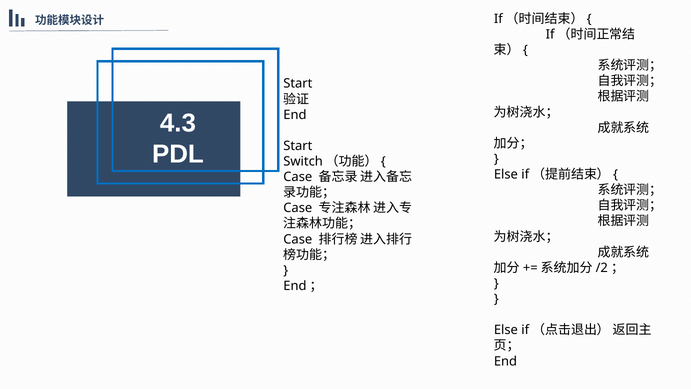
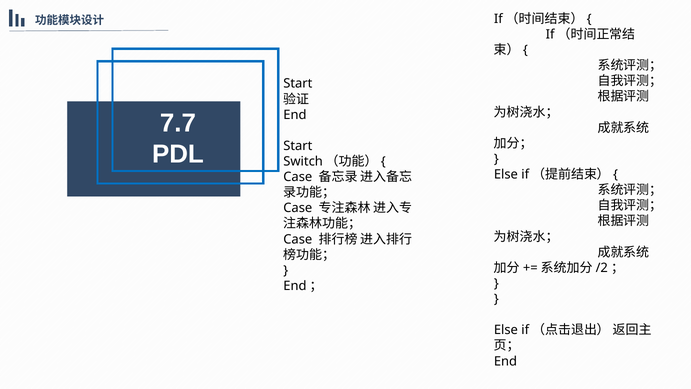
4.3: 4.3 -> 7.7
